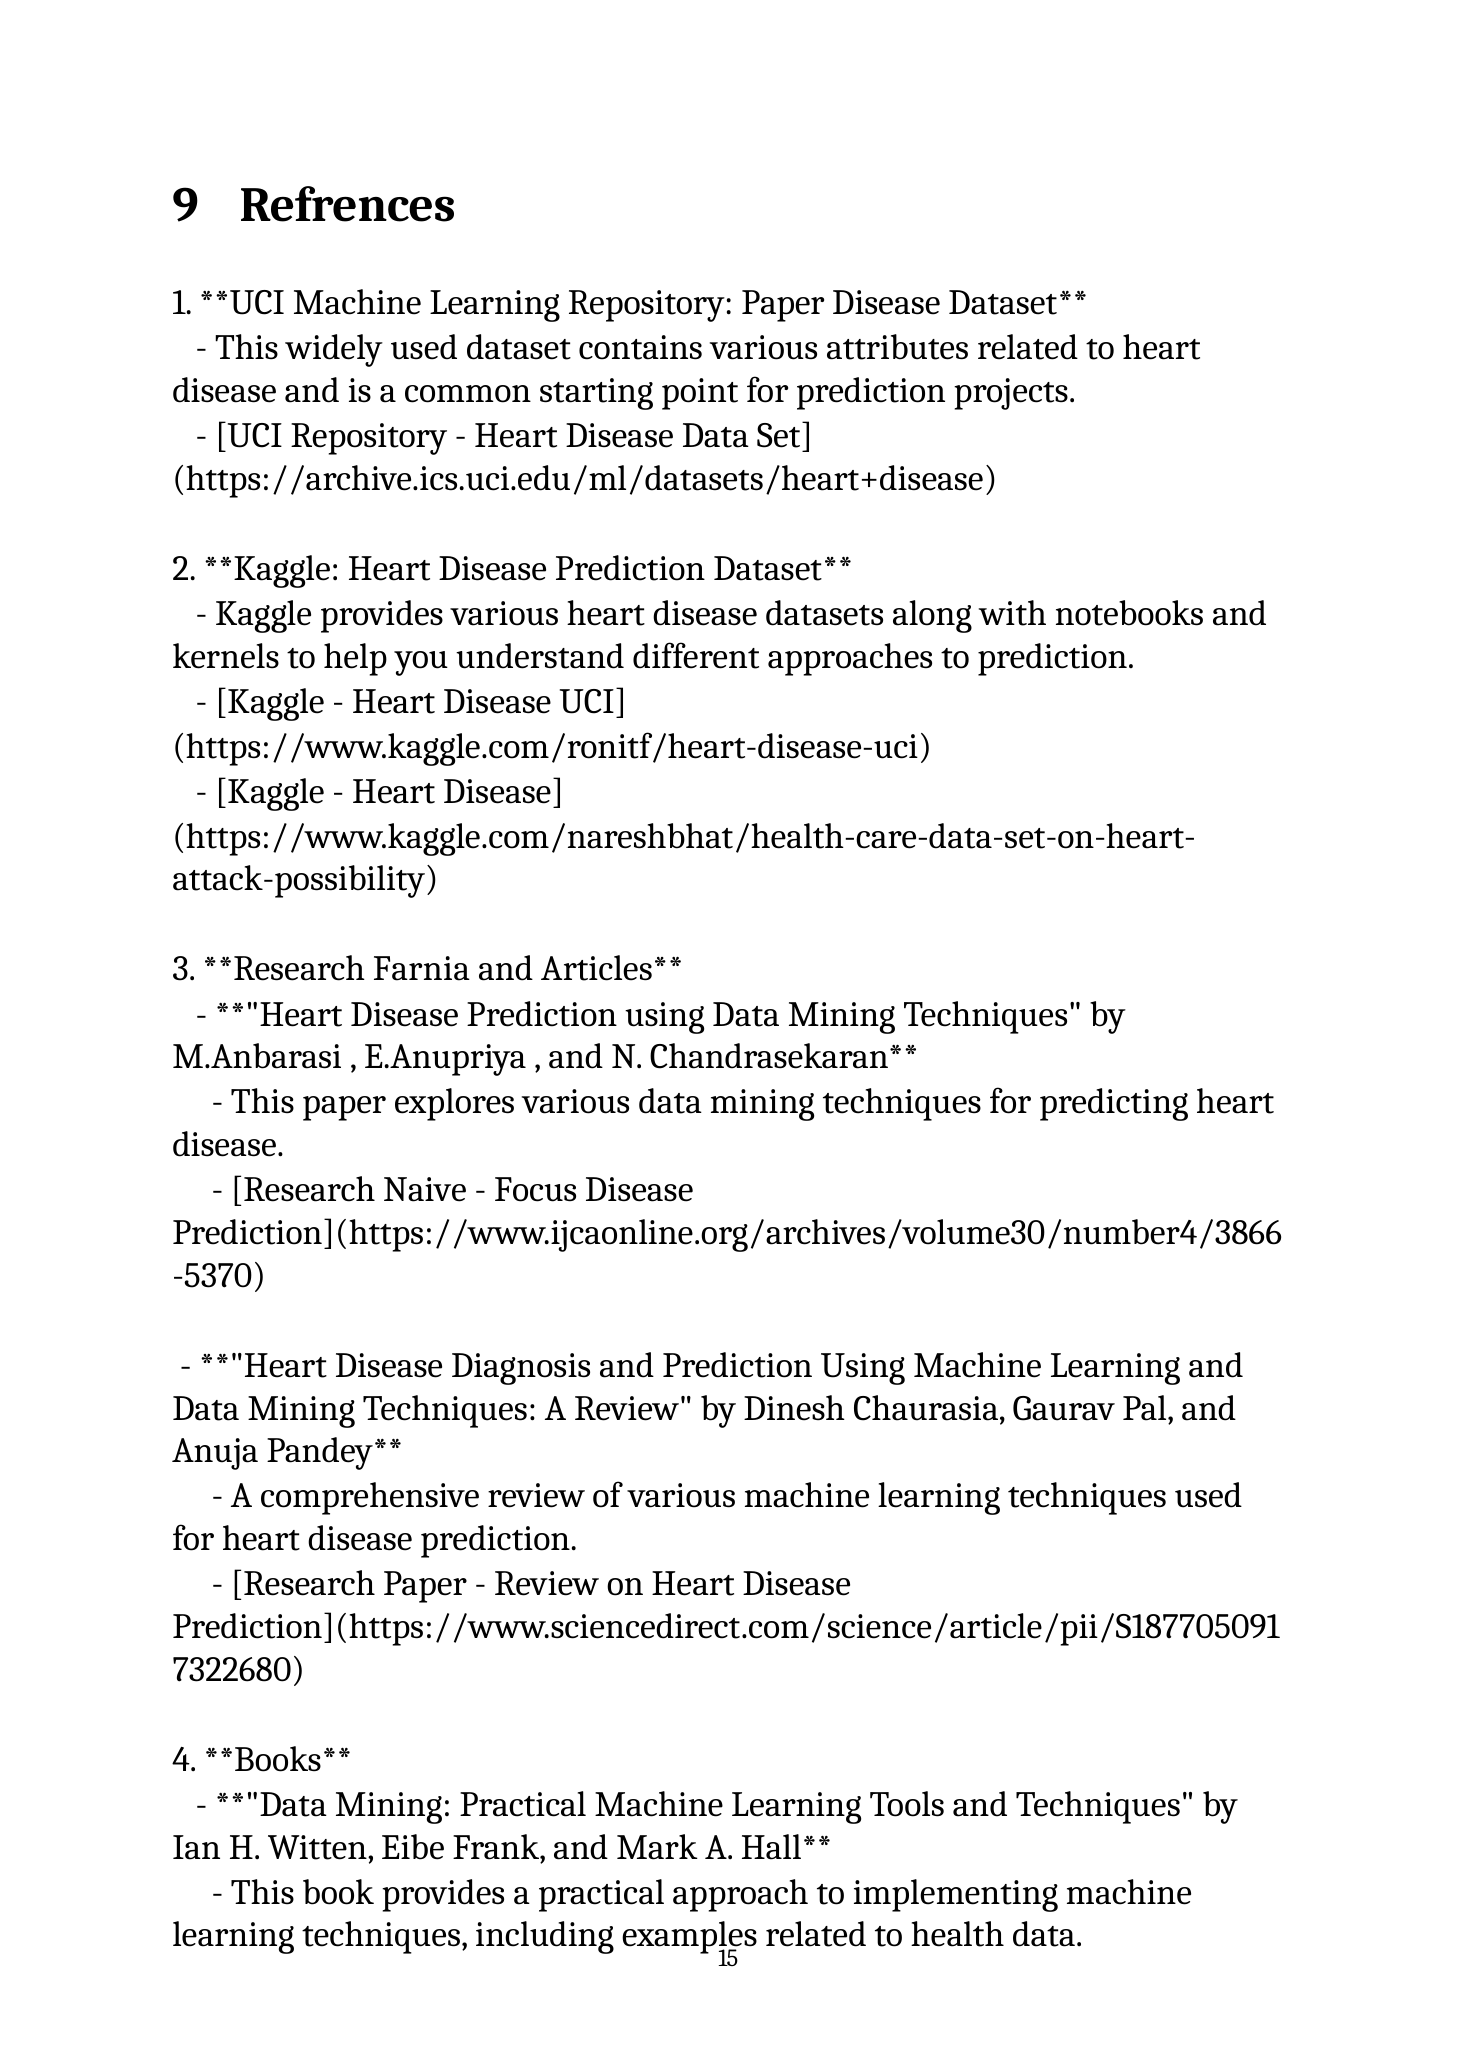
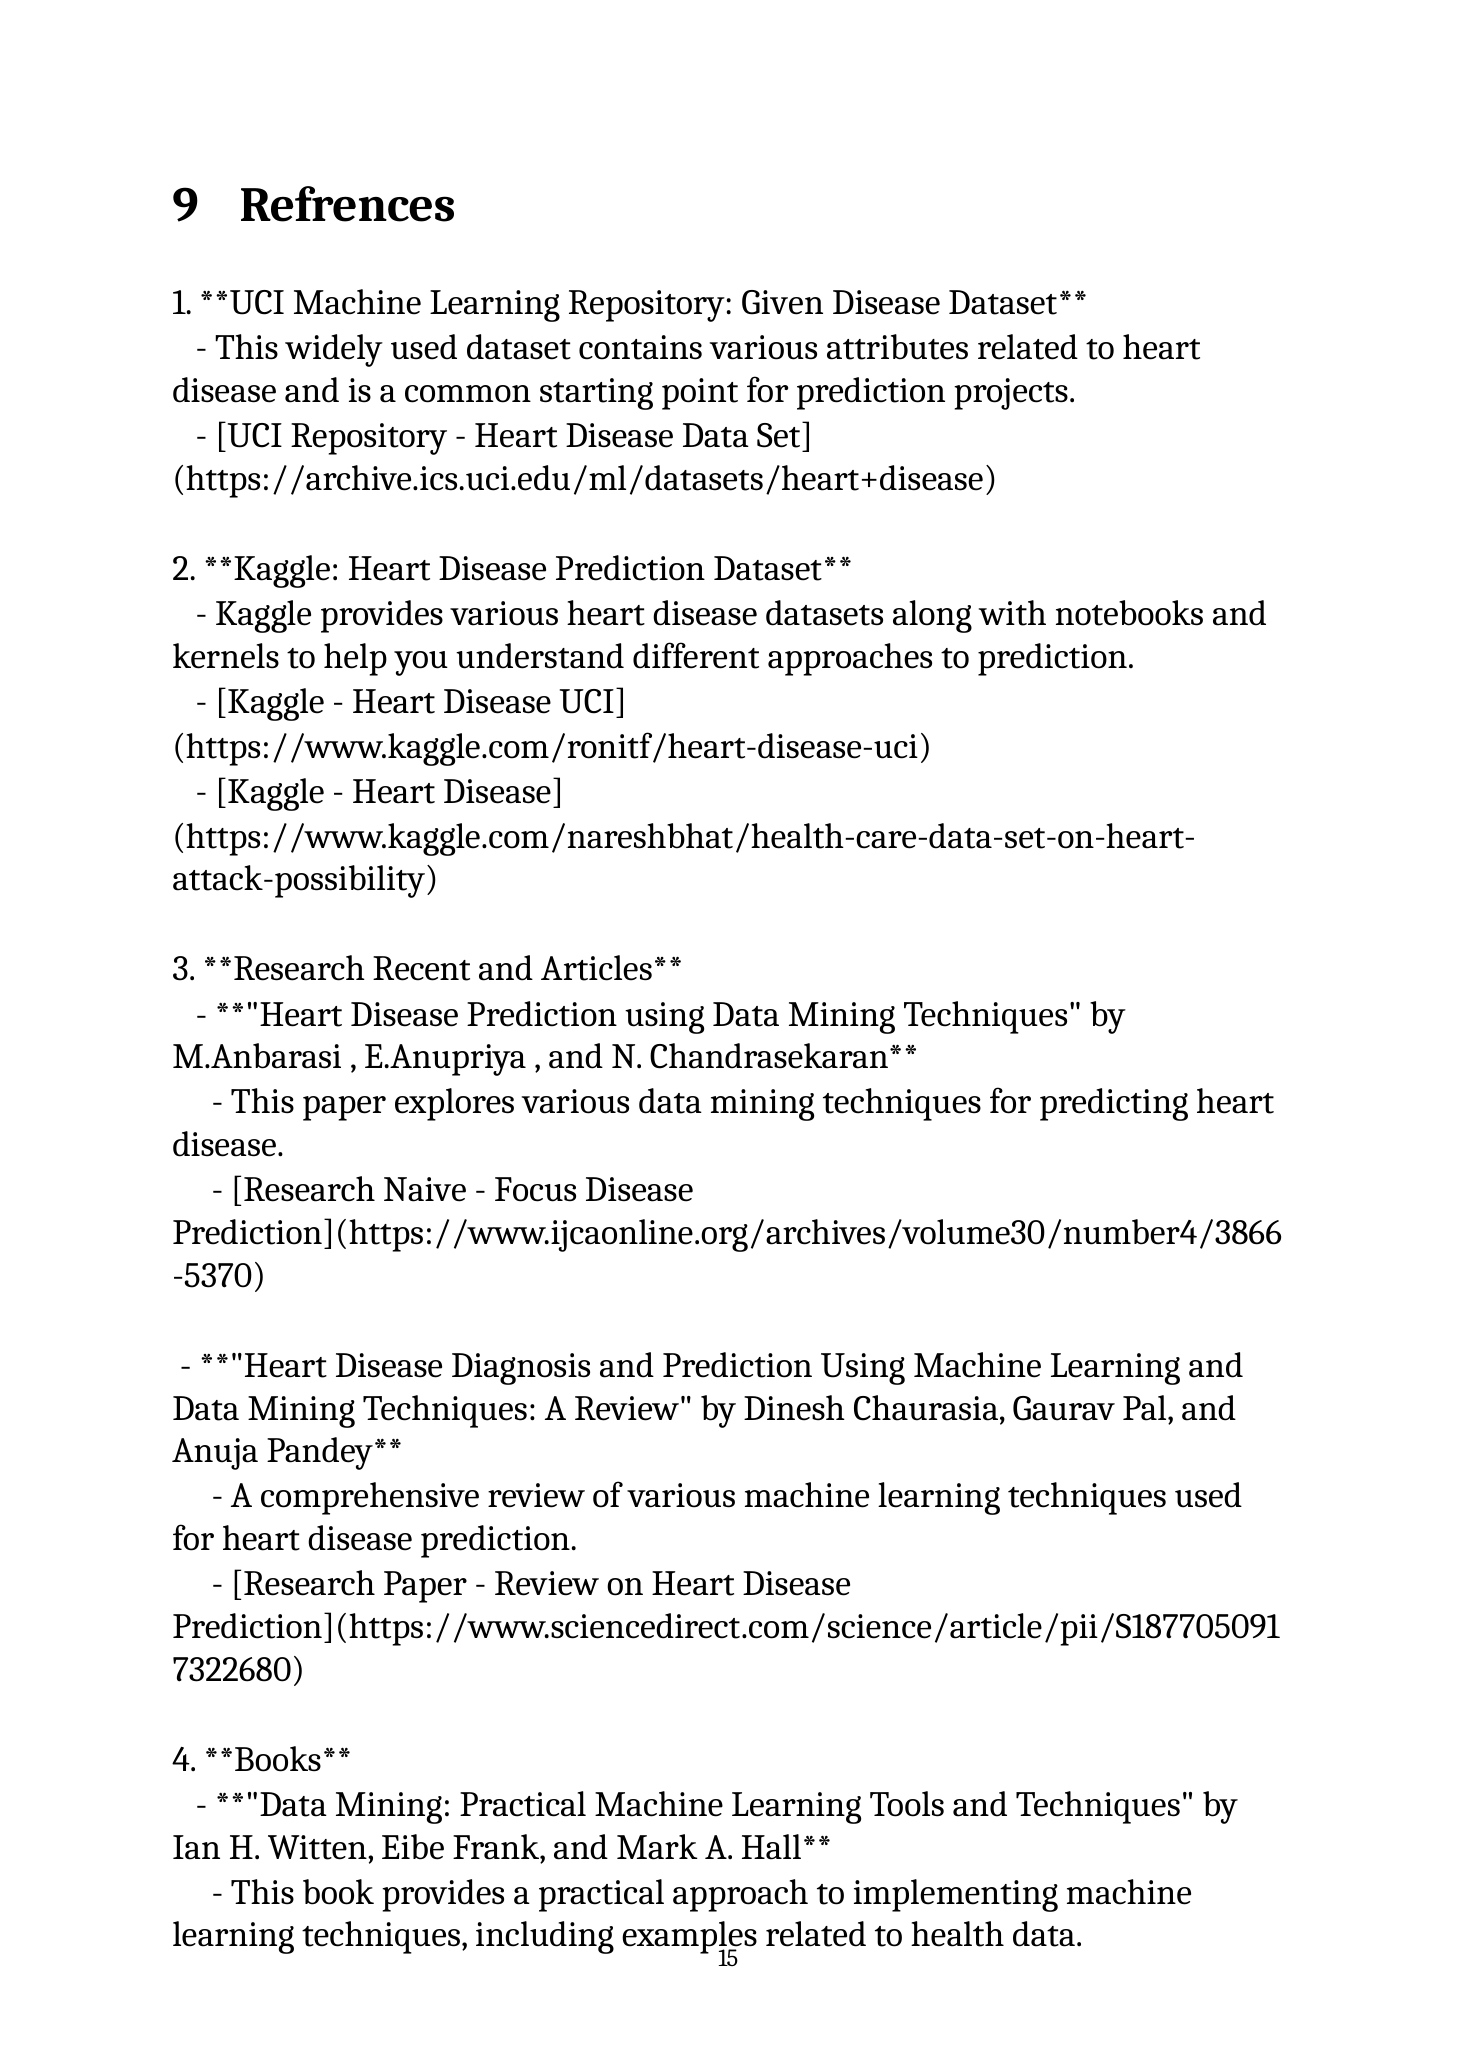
Repository Paper: Paper -> Given
Farnia: Farnia -> Recent
